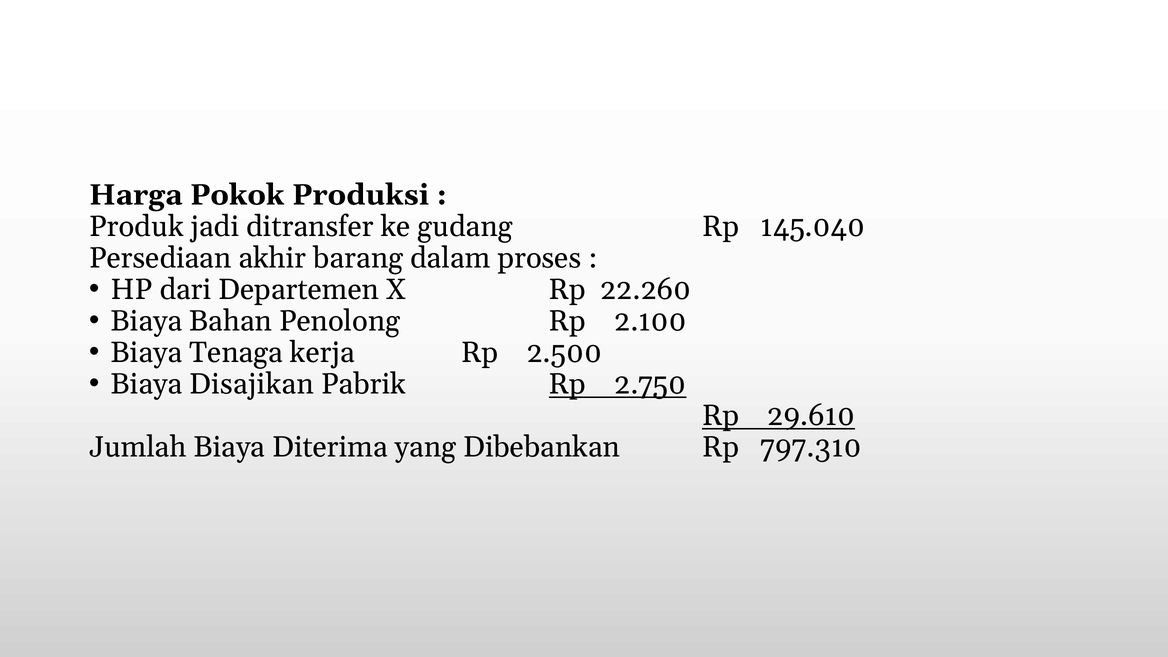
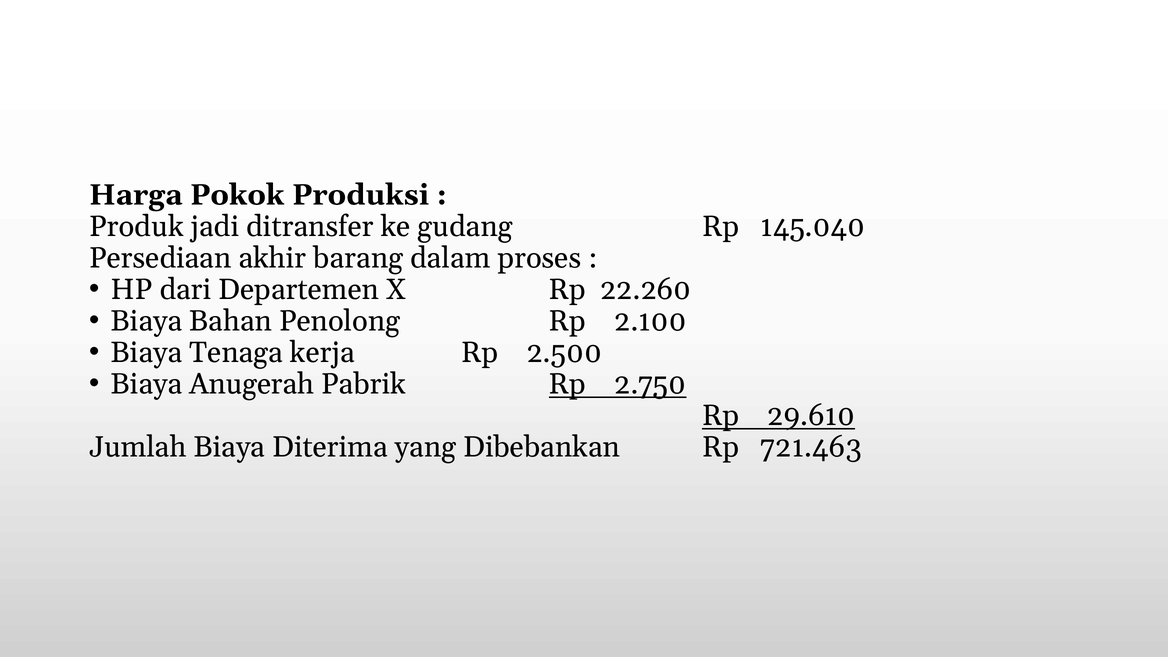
Disajikan: Disajikan -> Anugerah
797.310: 797.310 -> 721.463
